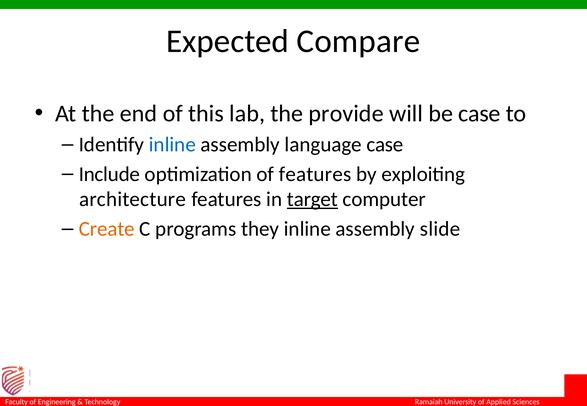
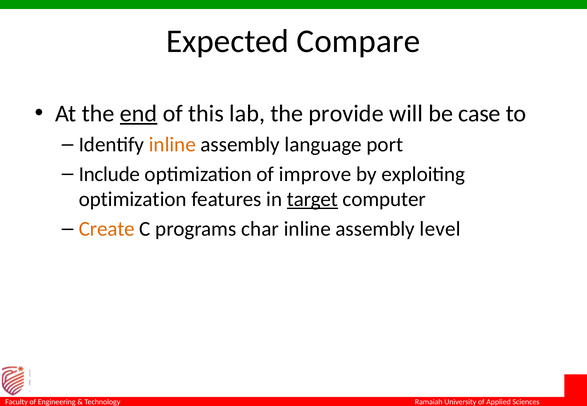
end underline: none -> present
inline at (172, 145) colour: blue -> orange
language case: case -> port
of features: features -> improve
architecture at (133, 200): architecture -> optimization
they: they -> char
slide: slide -> level
